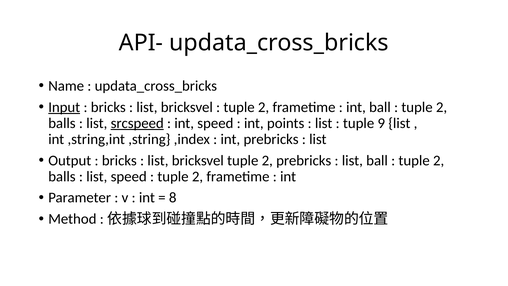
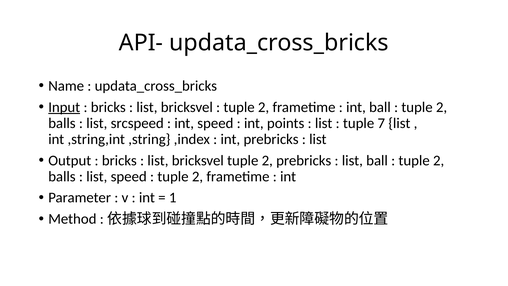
srcspeed underline: present -> none
9: 9 -> 7
8: 8 -> 1
